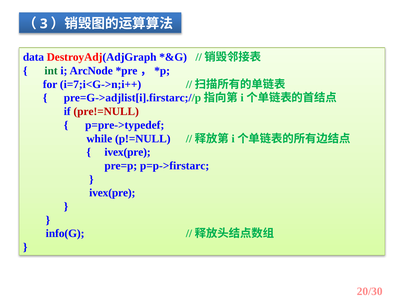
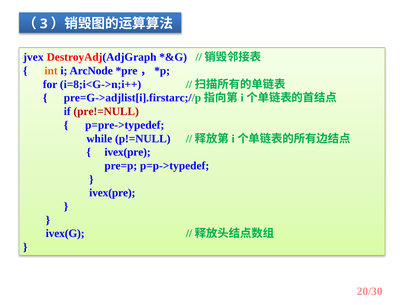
data: data -> jvex
int colour: green -> orange
i=7;i<G->n;i++: i=7;i<G->n;i++ -> i=8;i<G->n;i++
p=p->firstarc: p=p->firstarc -> p=p->typedef
info(G: info(G -> ivex(G
